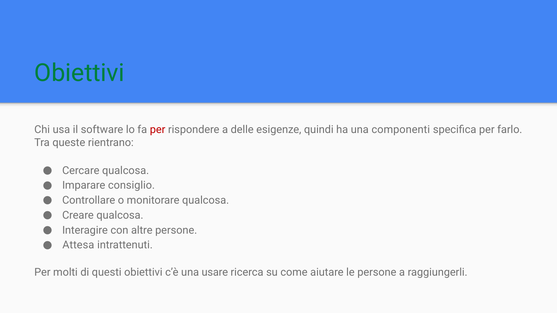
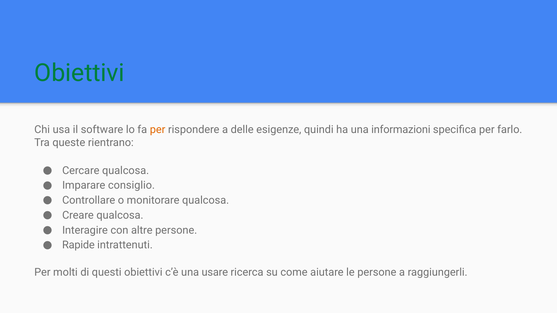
per at (158, 130) colour: red -> orange
componenti: componenti -> informazioni
Attesa: Attesa -> Rapide
